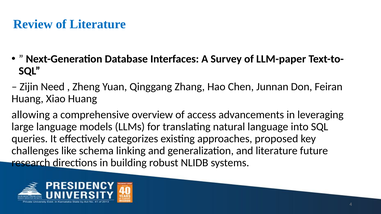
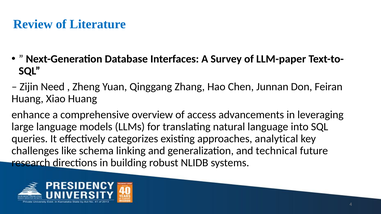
allowing: allowing -> enhance
proposed: proposed -> analytical
and literature: literature -> technical
